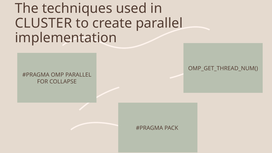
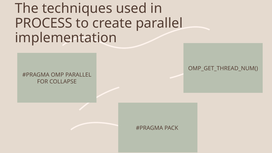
CLUSTER: CLUSTER -> PROCESS
